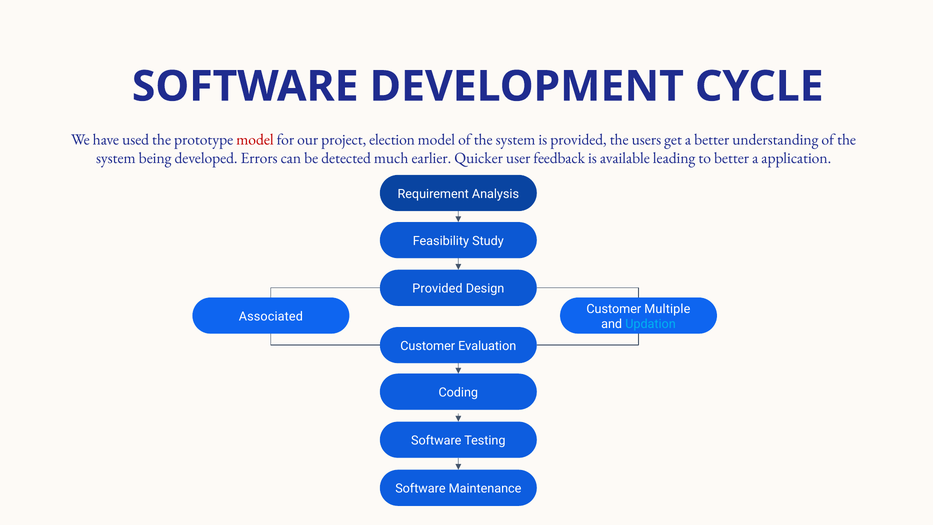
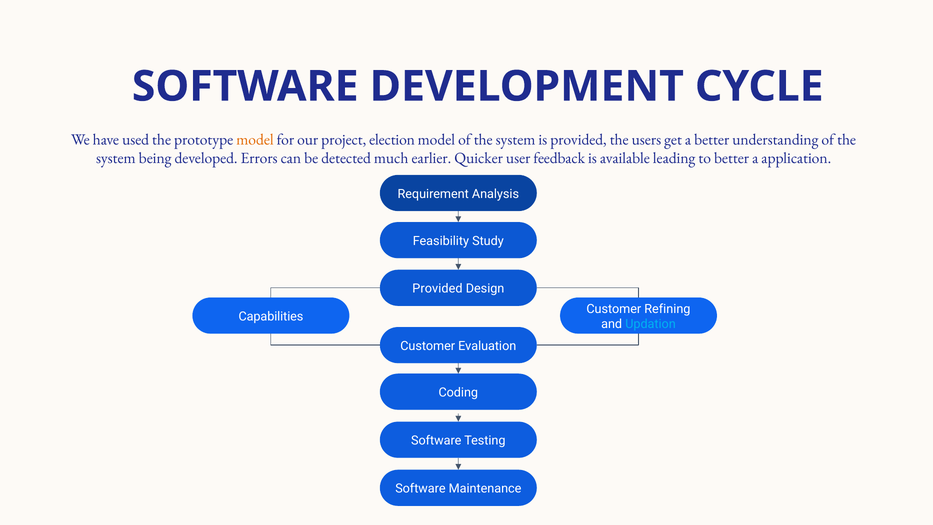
model at (255, 140) colour: red -> orange
Multiple: Multiple -> Refining
Associated: Associated -> Capabilities
